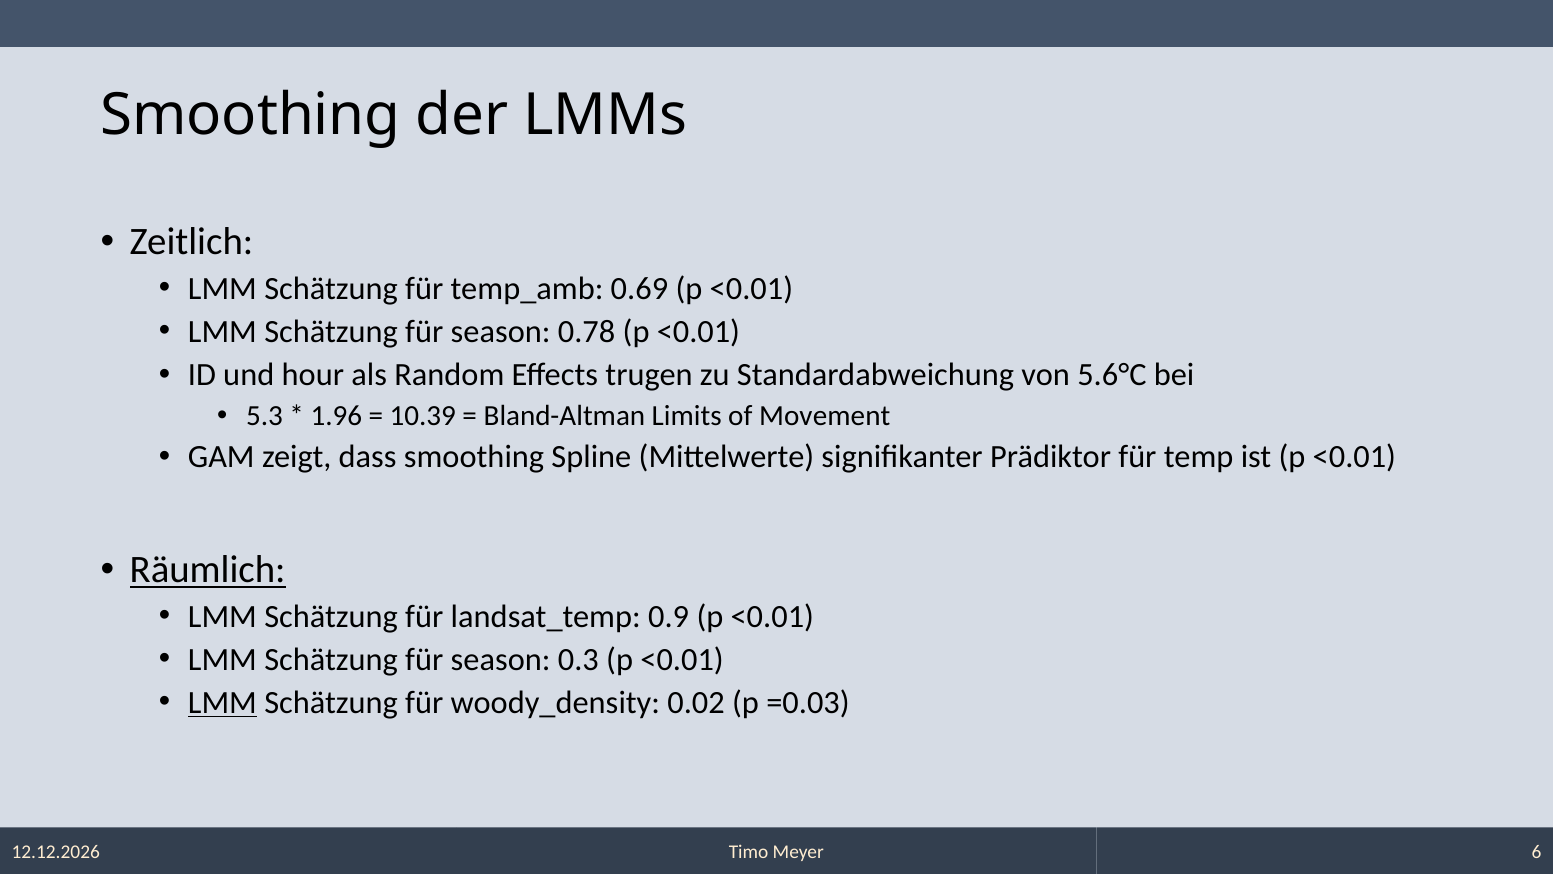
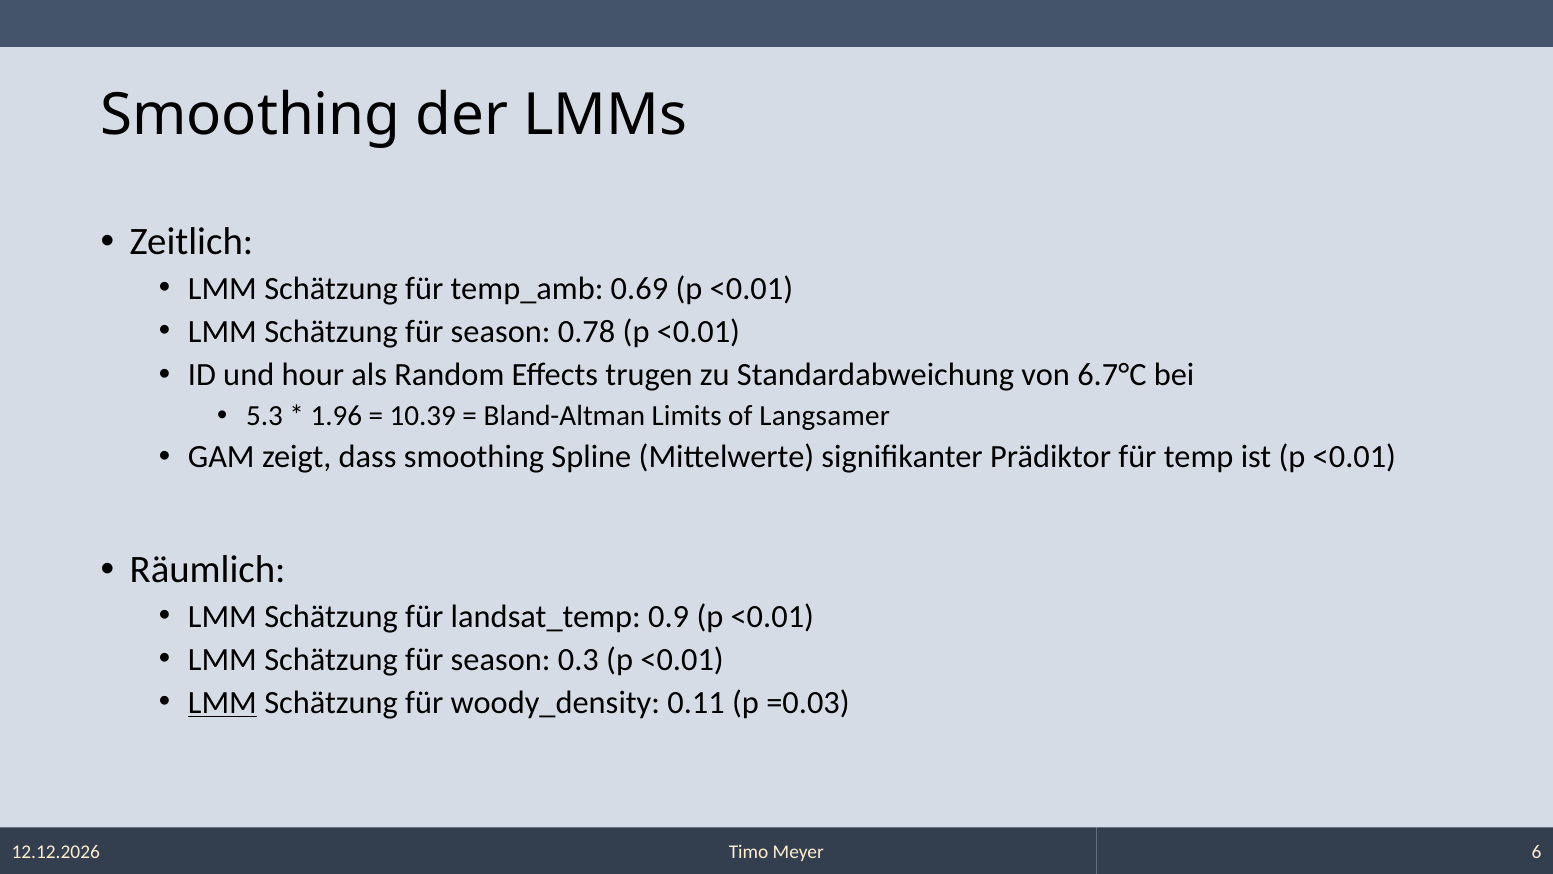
5.6°C: 5.6°C -> 6.7°C
Movement: Movement -> Langsamer
Räumlich underline: present -> none
0.02: 0.02 -> 0.11
